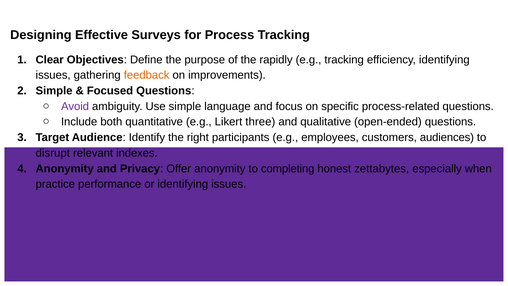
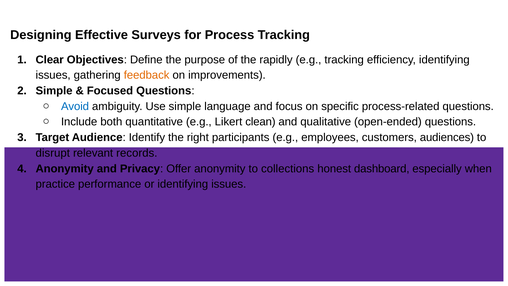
Avoid colour: purple -> blue
three: three -> clean
indexes: indexes -> records
completing: completing -> collections
zettabytes: zettabytes -> dashboard
